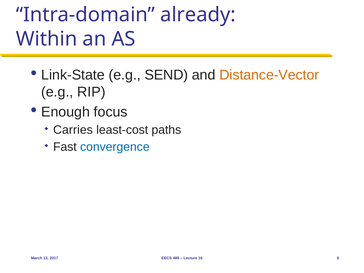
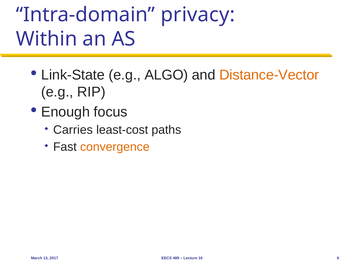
already: already -> privacy
SEND: SEND -> ALGO
convergence colour: blue -> orange
